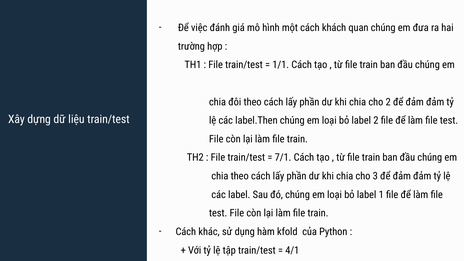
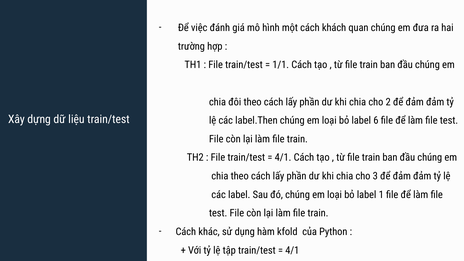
label 2: 2 -> 6
7/1 at (283, 158): 7/1 -> 4/1
